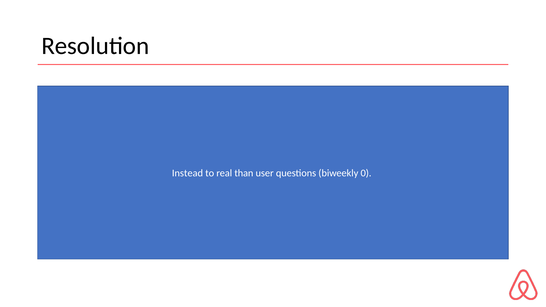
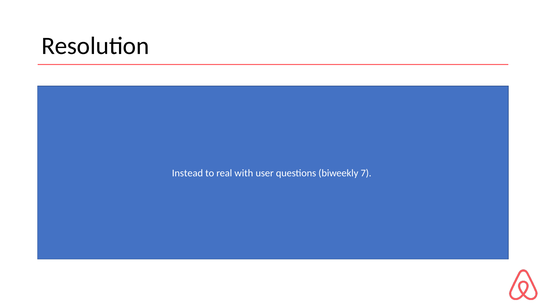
than: than -> with
0: 0 -> 7
